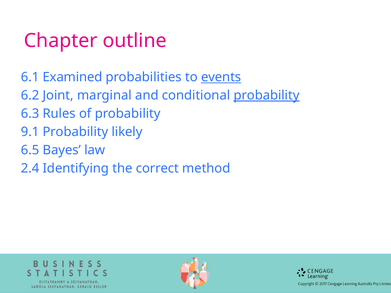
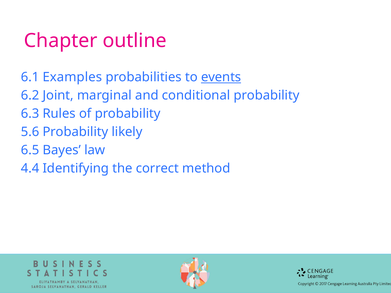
Examined: Examined -> Examples
probability at (267, 95) underline: present -> none
9.1: 9.1 -> 5.6
2.4: 2.4 -> 4.4
